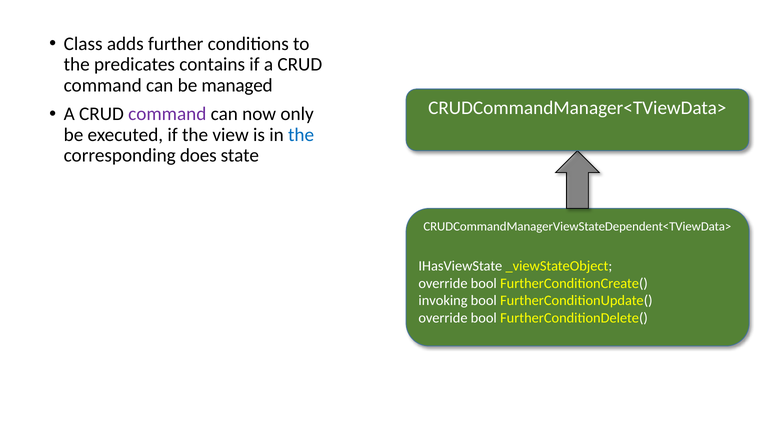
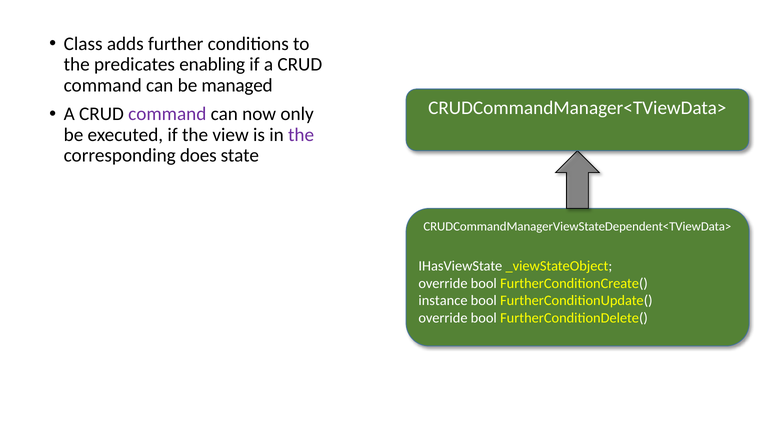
contains: contains -> enabling
the at (301, 135) colour: blue -> purple
invoking: invoking -> instance
